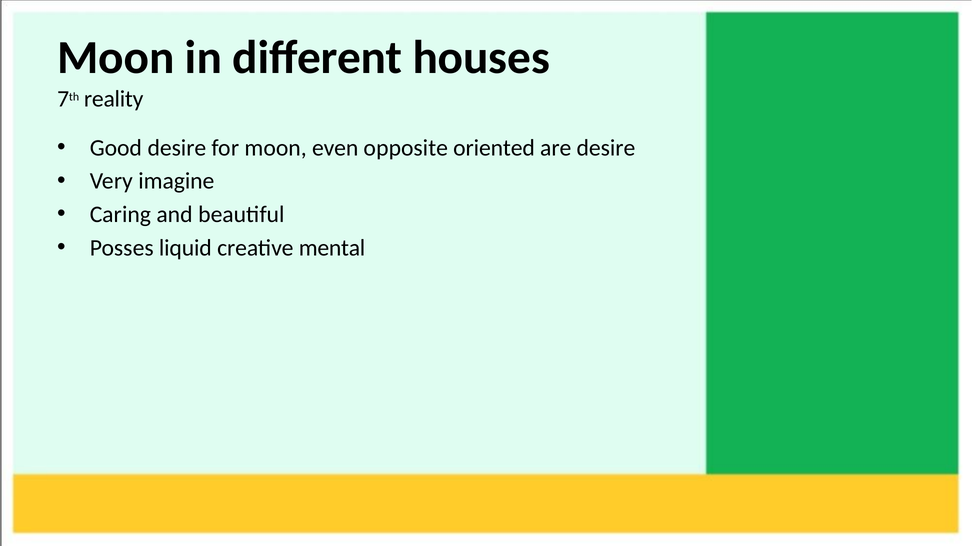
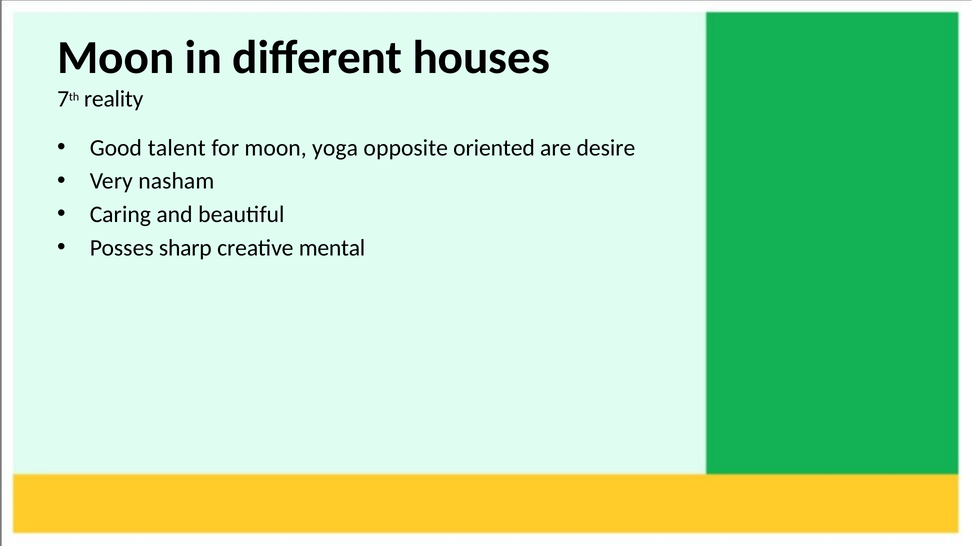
Good desire: desire -> talent
even: even -> yoga
imagine: imagine -> nasham
liquid: liquid -> sharp
